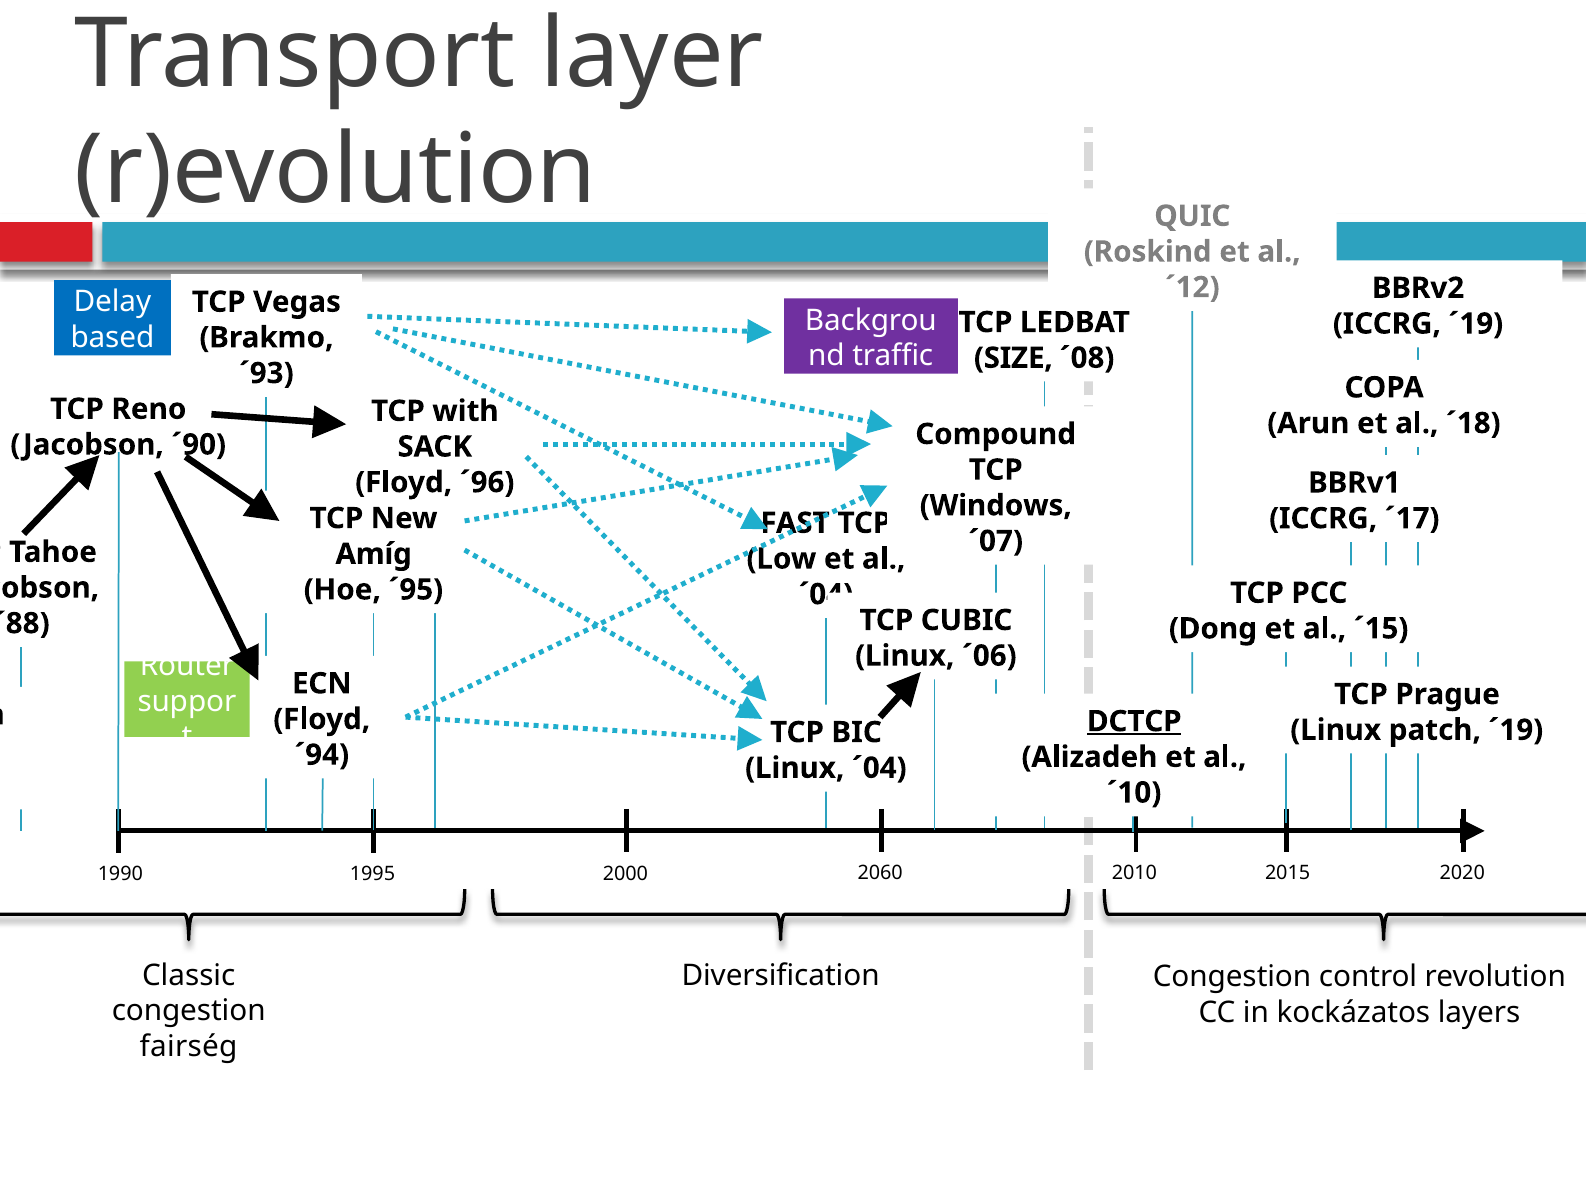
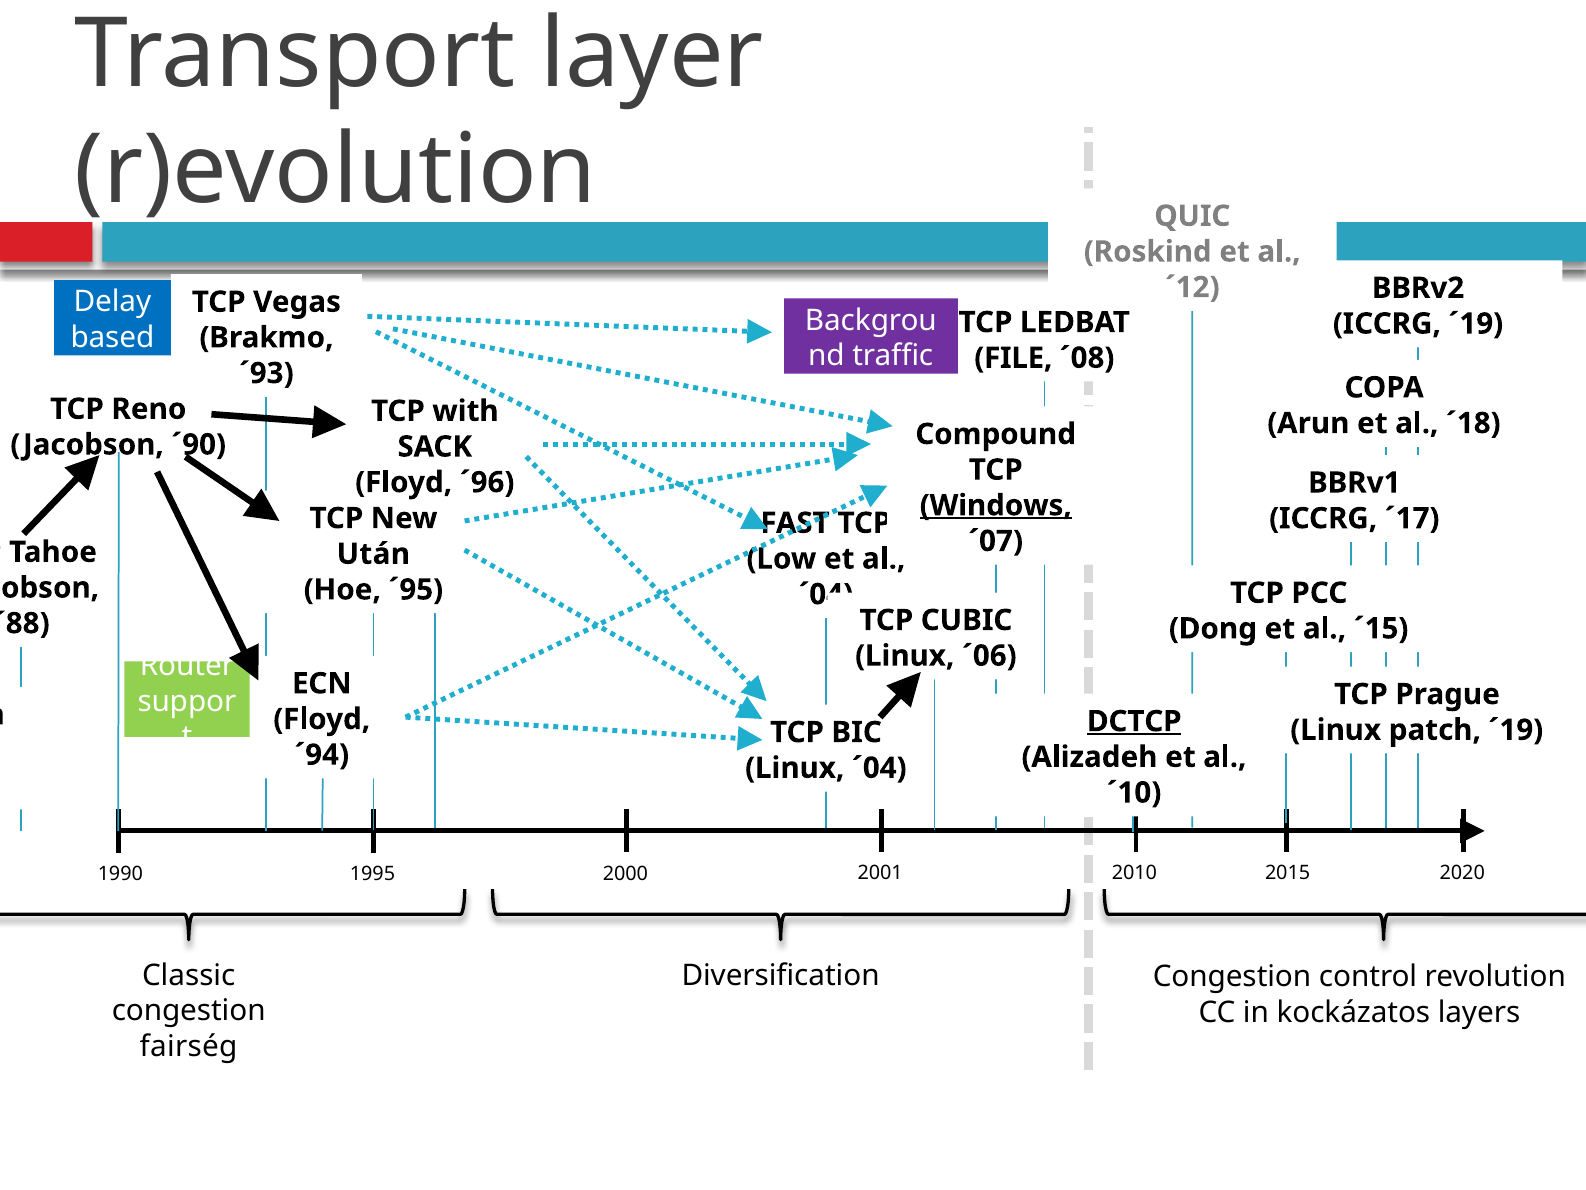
SIZE: SIZE -> FILE
Windows underline: none -> present
Amíg: Amíg -> Után
2060: 2060 -> 2001
